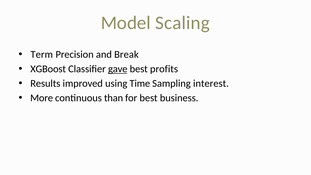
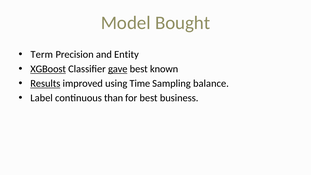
Scaling: Scaling -> Bought
Break: Break -> Entity
XGBoost underline: none -> present
profits: profits -> known
Results underline: none -> present
interest: interest -> balance
More: More -> Label
